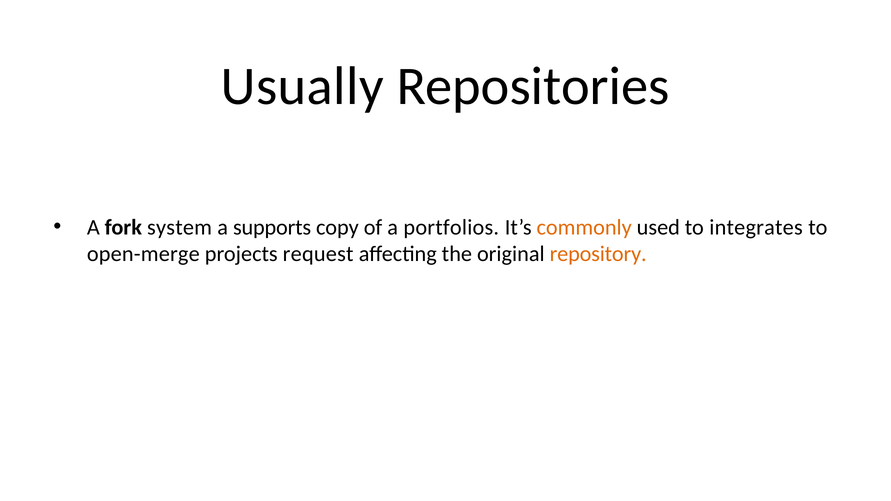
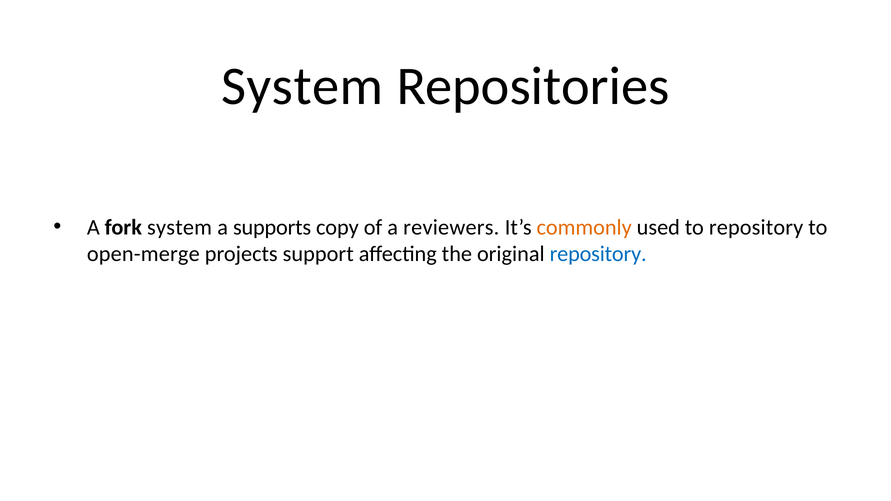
Usually at (302, 86): Usually -> System
portfolios: portfolios -> reviewers
to integrates: integrates -> repository
request: request -> support
repository at (598, 254) colour: orange -> blue
